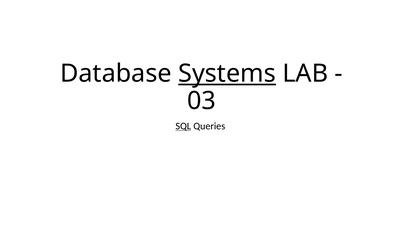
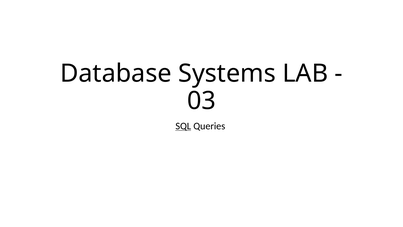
Systems underline: present -> none
